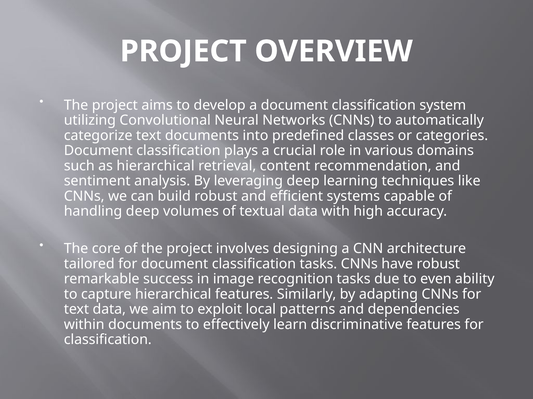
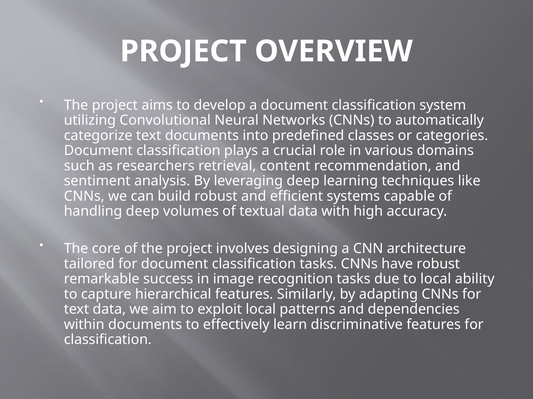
as hierarchical: hierarchical -> researchers
to even: even -> local
